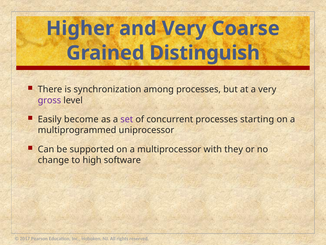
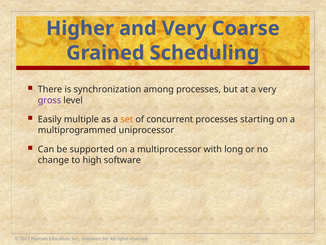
Distinguish: Distinguish -> Scheduling
become: become -> multiple
set colour: purple -> orange
they: they -> long
